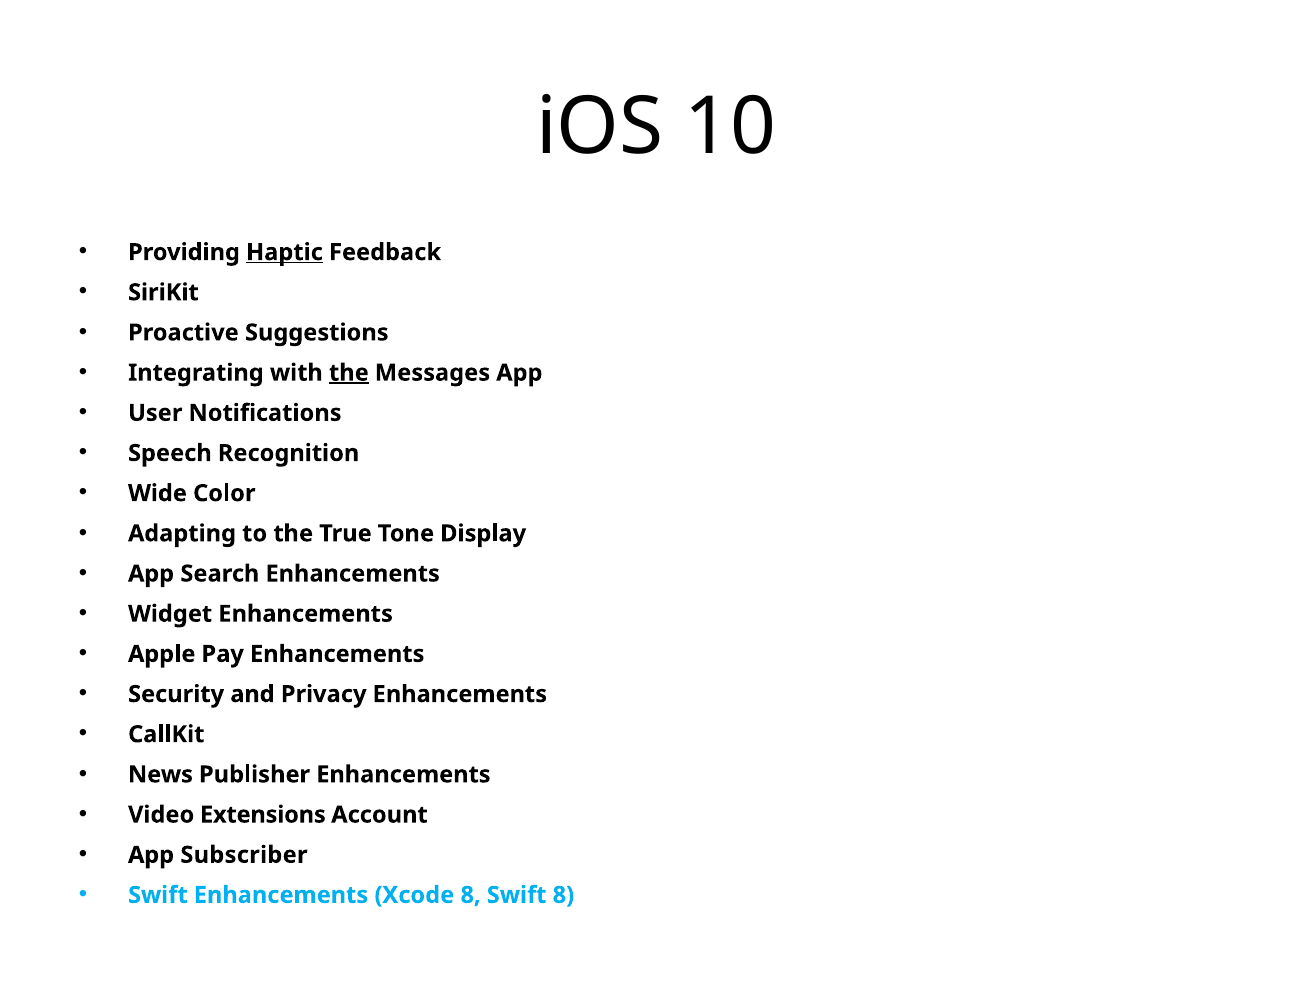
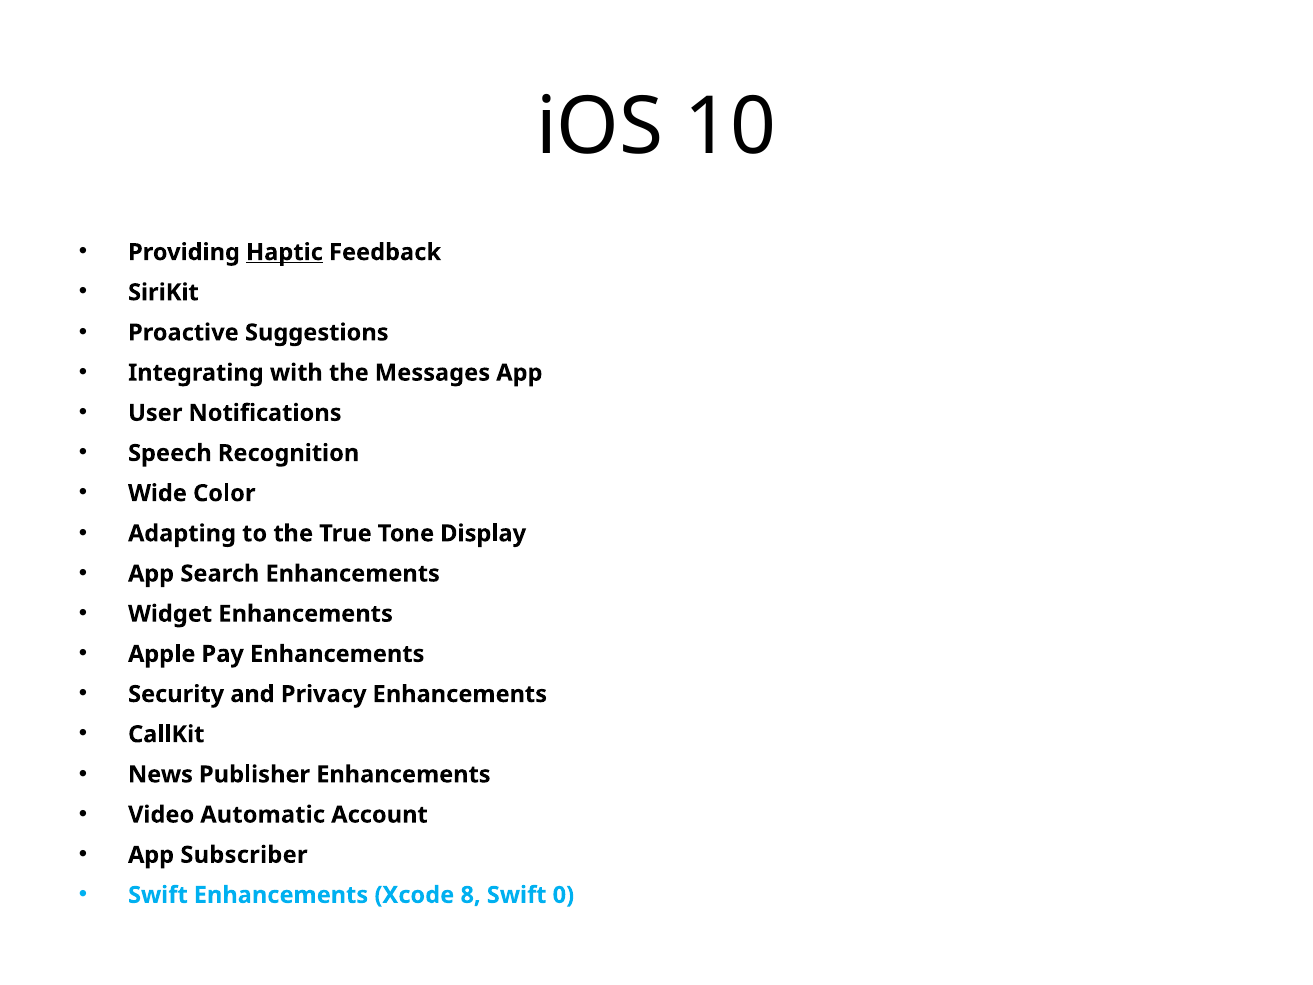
the at (349, 373) underline: present -> none
Extensions: Extensions -> Automatic
Swift 8: 8 -> 0
